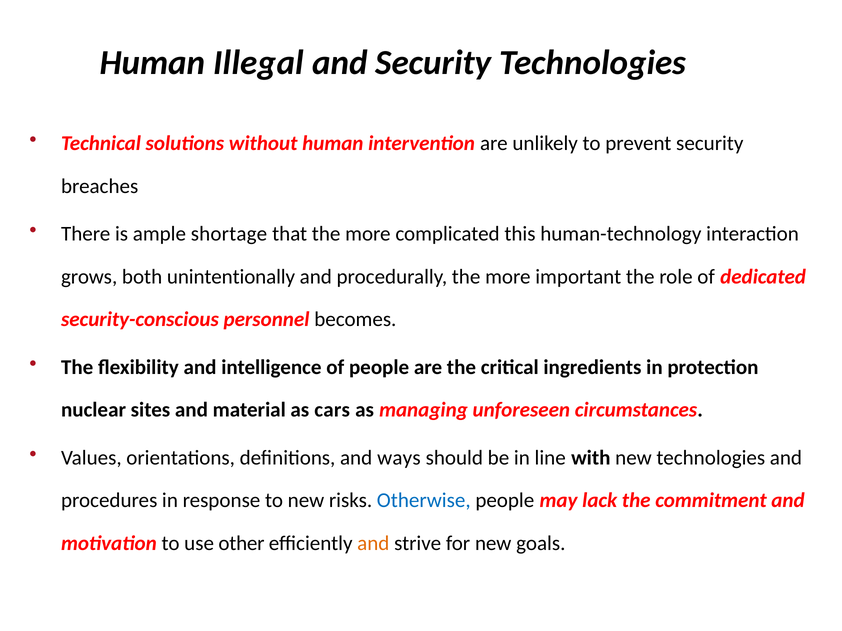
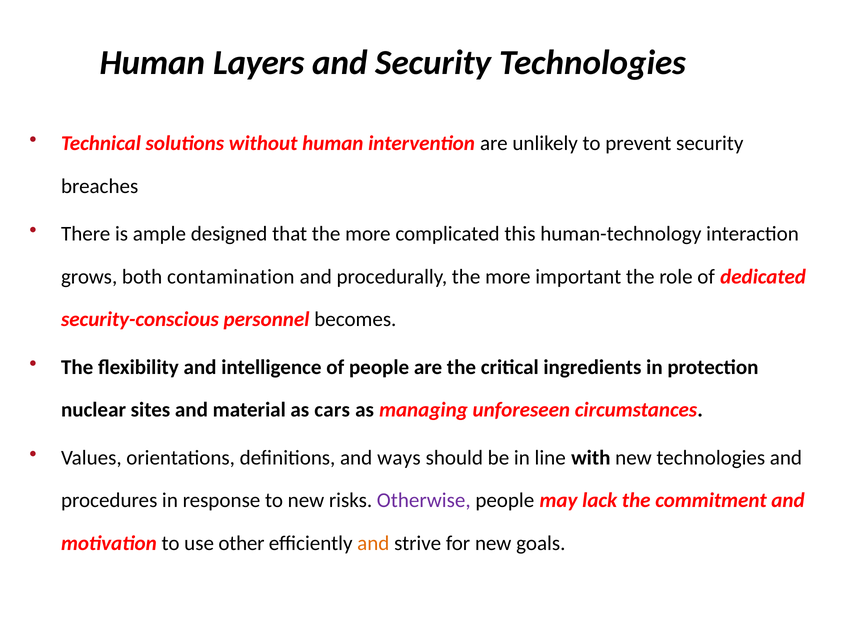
Illegal: Illegal -> Layers
shortage: shortage -> designed
unintentionally: unintentionally -> contamination
Otherwise colour: blue -> purple
